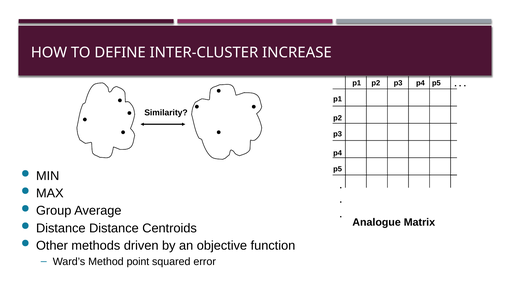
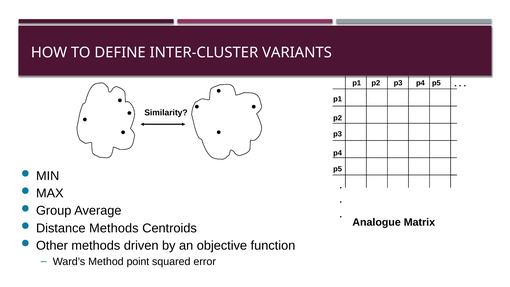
INCREASE: INCREASE -> VARIANTS
Distance Distance: Distance -> Methods
